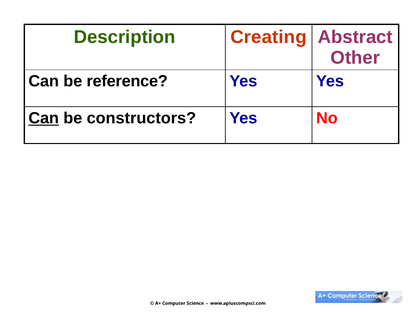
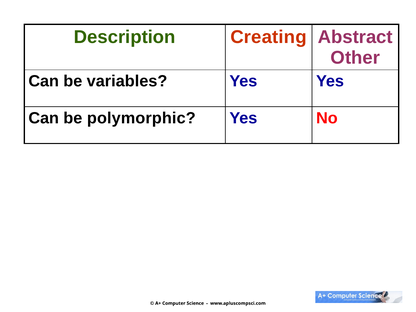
reference: reference -> variables
Can at (44, 118) underline: present -> none
constructors: constructors -> polymorphic
